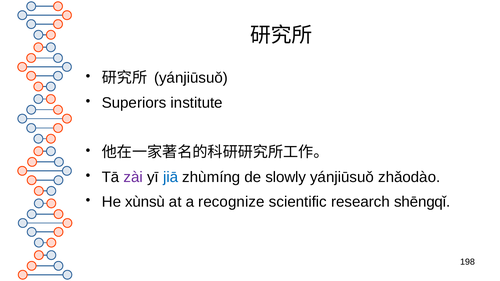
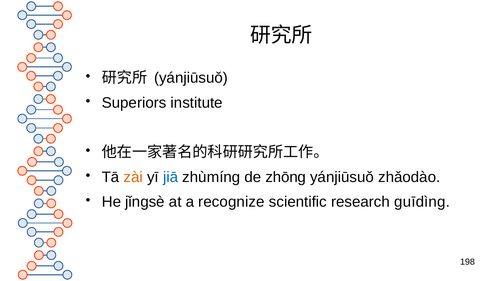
zài colour: purple -> orange
slowly: slowly -> zhōng
xùnsù: xùnsù -> jǐngsè
shēngqǐ: shēngqǐ -> guīdìng
